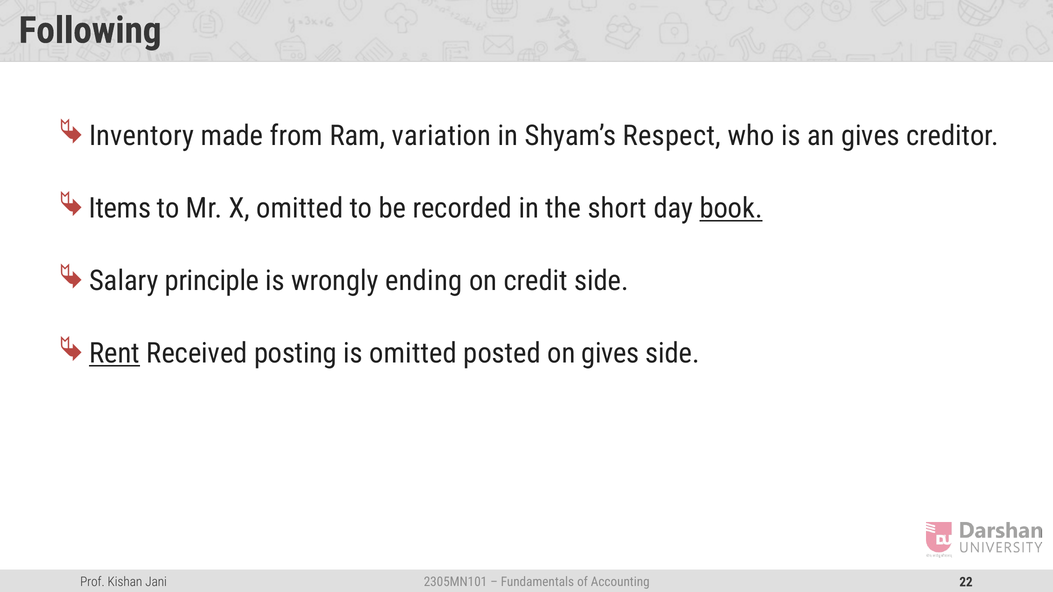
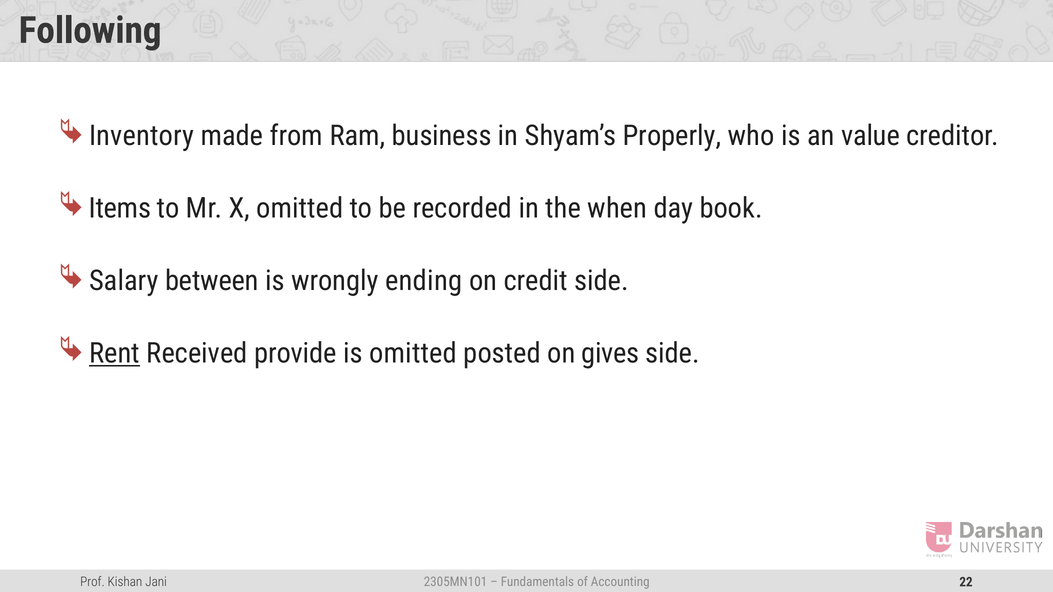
variation: variation -> business
Respect: Respect -> Properly
an gives: gives -> value
short: short -> when
book underline: present -> none
principle: principle -> between
posting: posting -> provide
